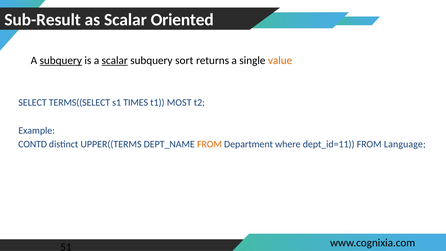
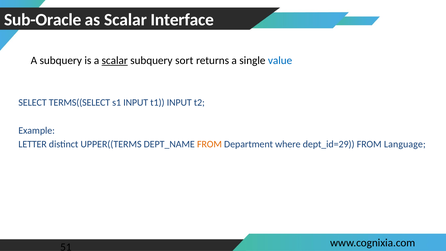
Sub-Result: Sub-Result -> Sub-Oracle
Oriented: Oriented -> Interface
subquery at (61, 61) underline: present -> none
value colour: orange -> blue
s1 TIMES: TIMES -> INPUT
t1 MOST: MOST -> INPUT
CONTD: CONTD -> LETTER
dept_id=11: dept_id=11 -> dept_id=29
